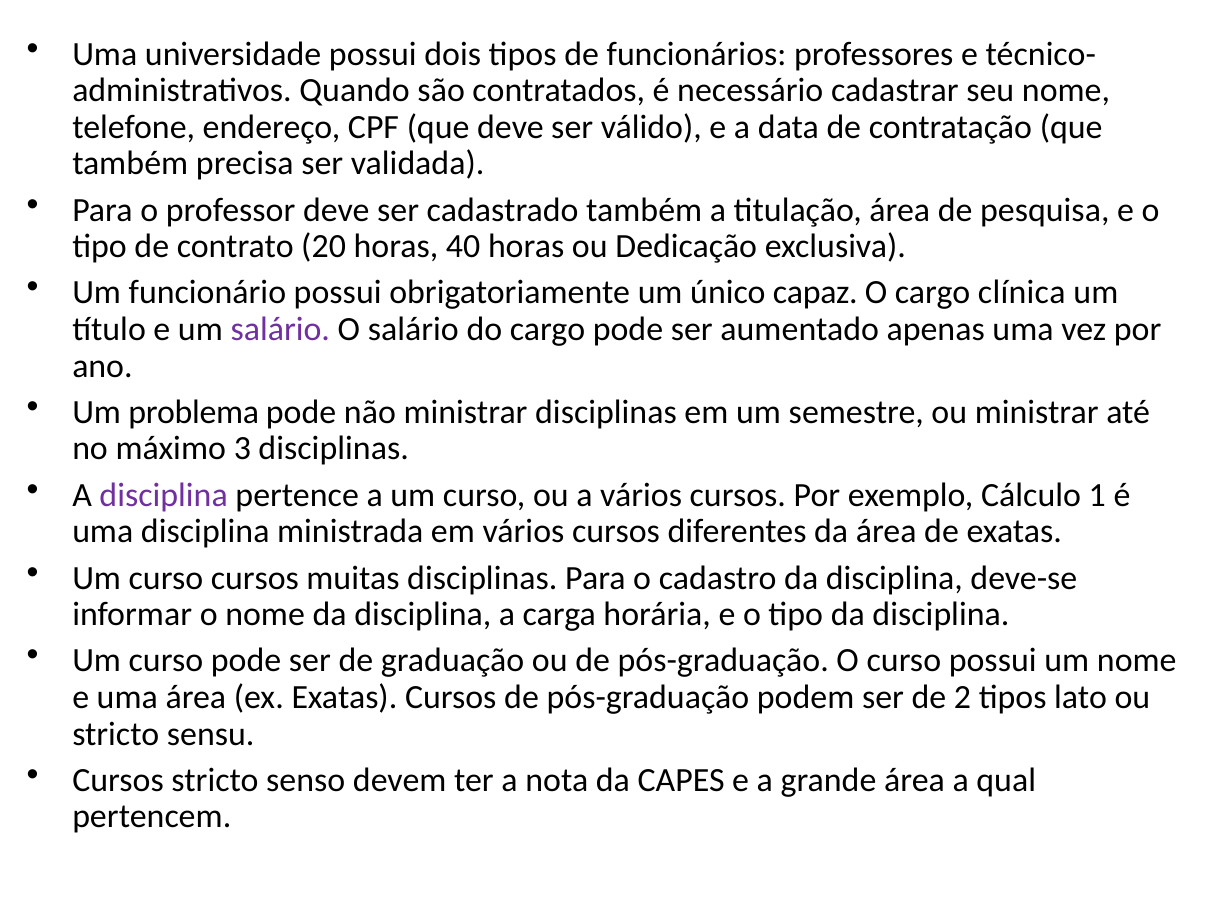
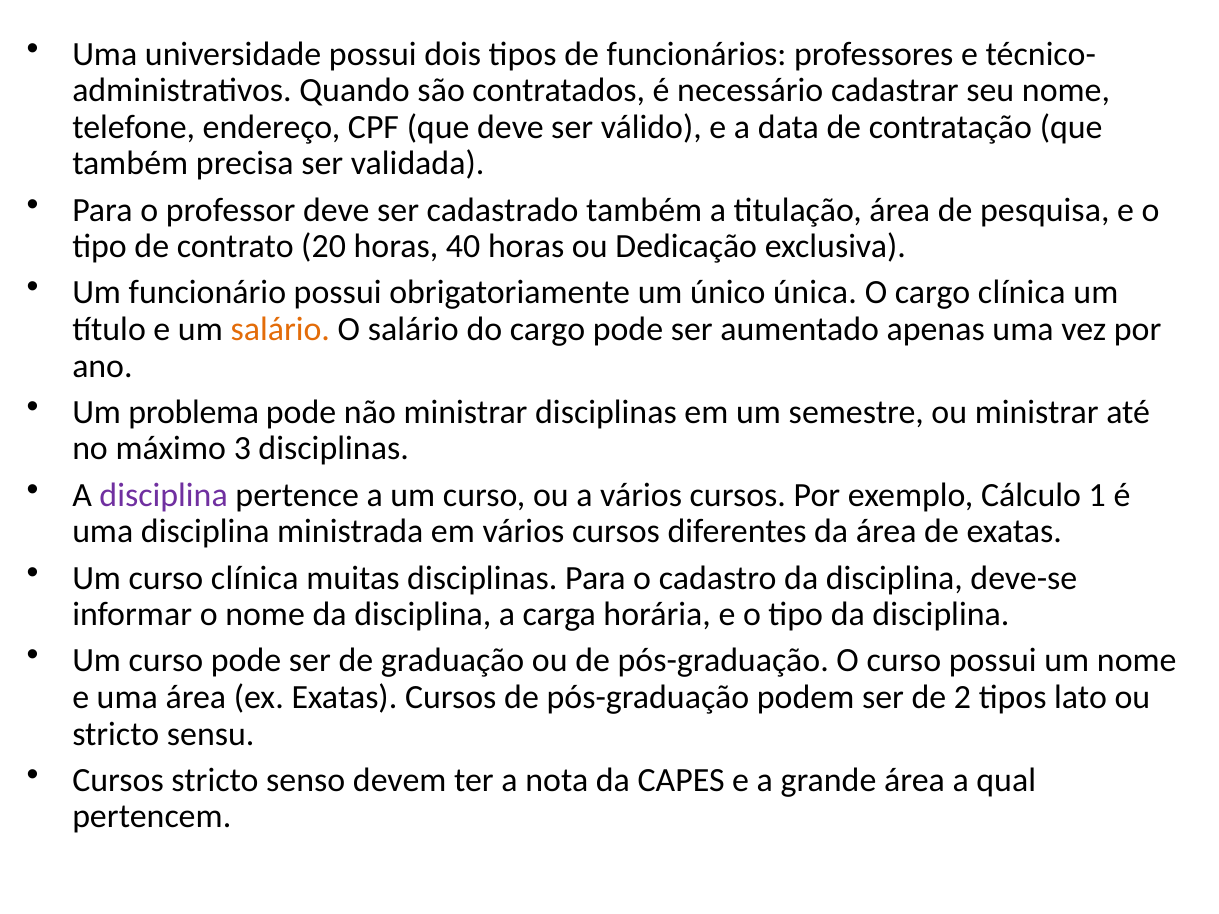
capaz: capaz -> única
salário at (280, 329) colour: purple -> orange
curso cursos: cursos -> clínica
